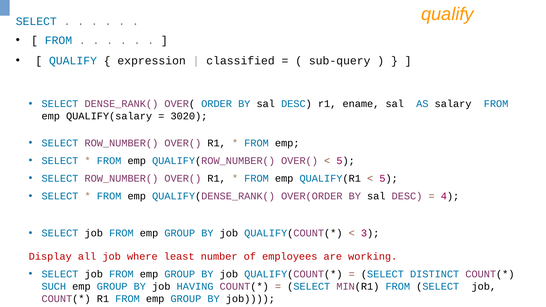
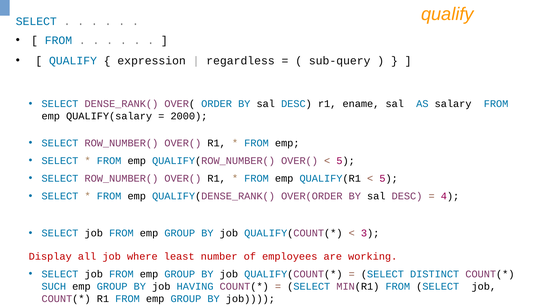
classified: classified -> regardless
3020: 3020 -> 2000
